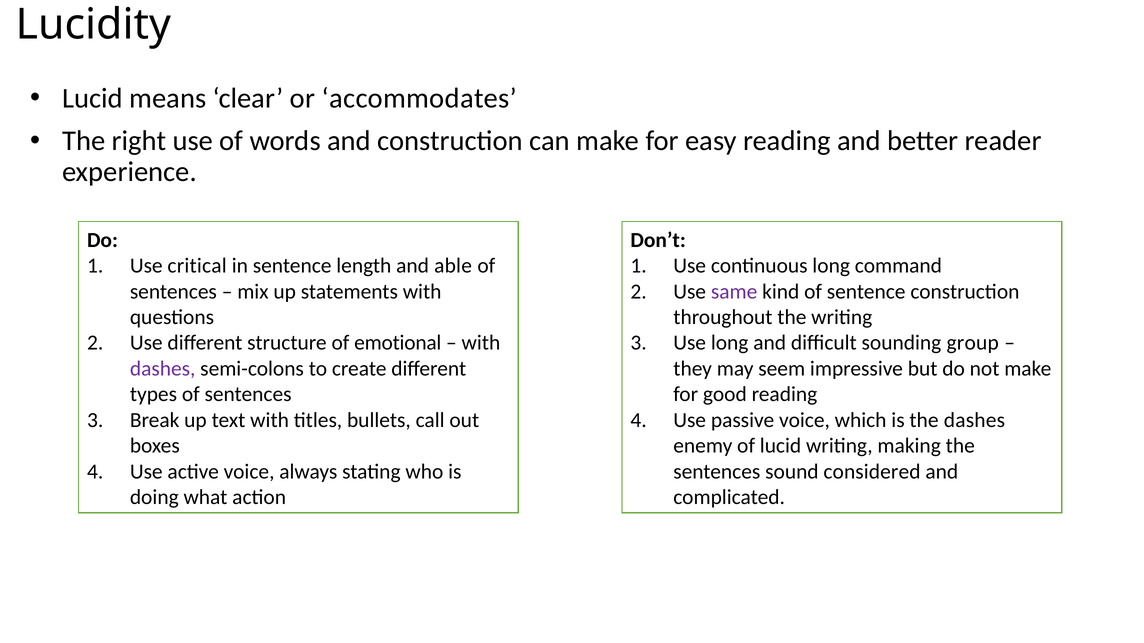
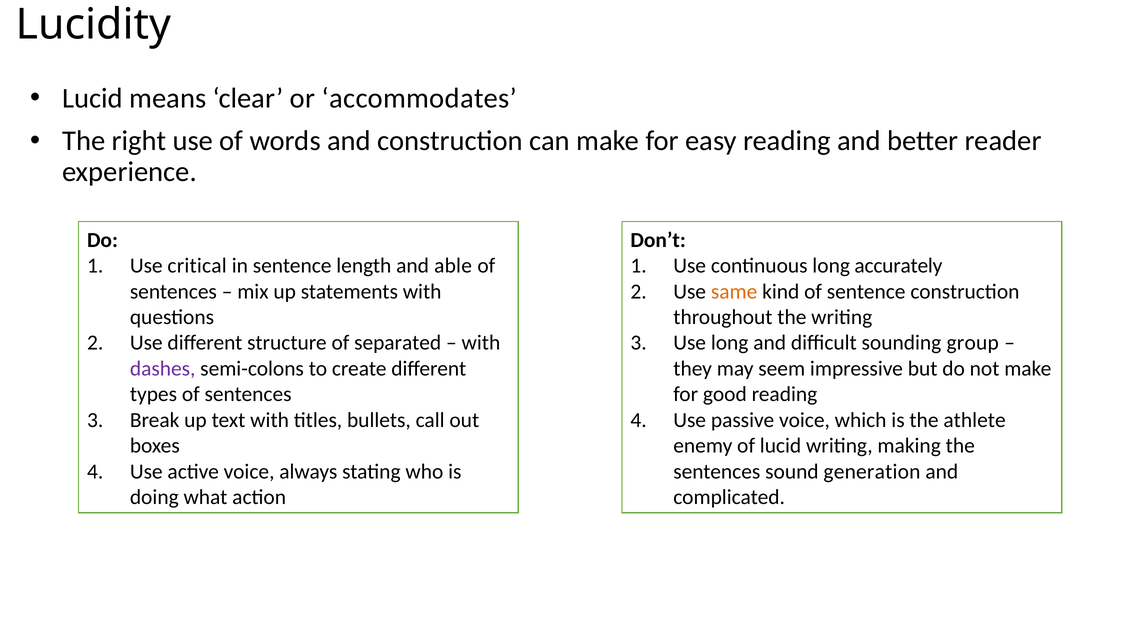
command: command -> accurately
same colour: purple -> orange
emotional: emotional -> separated
the dashes: dashes -> athlete
considered: considered -> generation
